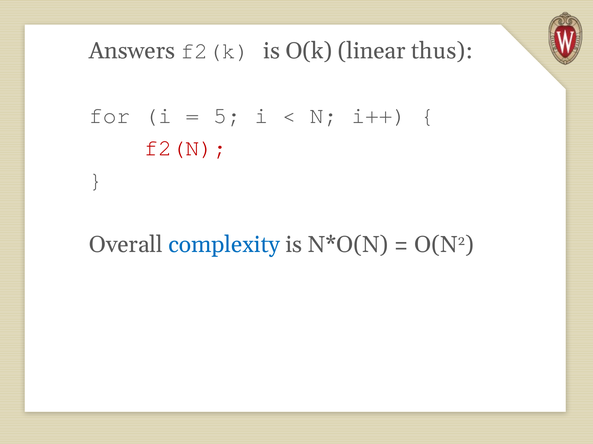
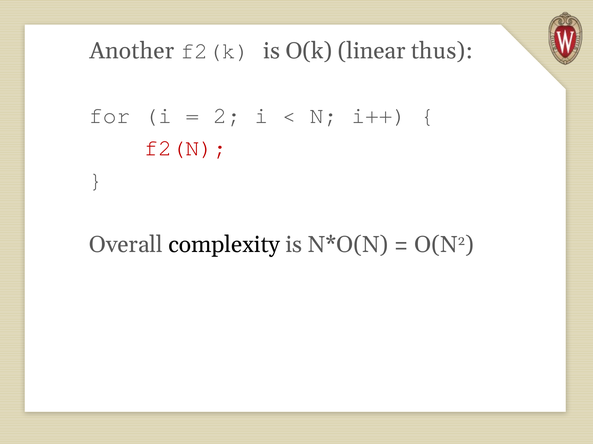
Answers: Answers -> Another
5: 5 -> 2
complexity colour: blue -> black
